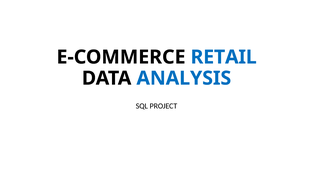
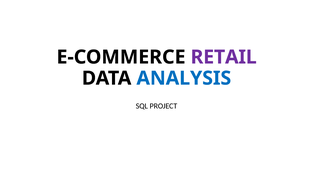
RETAIL colour: blue -> purple
